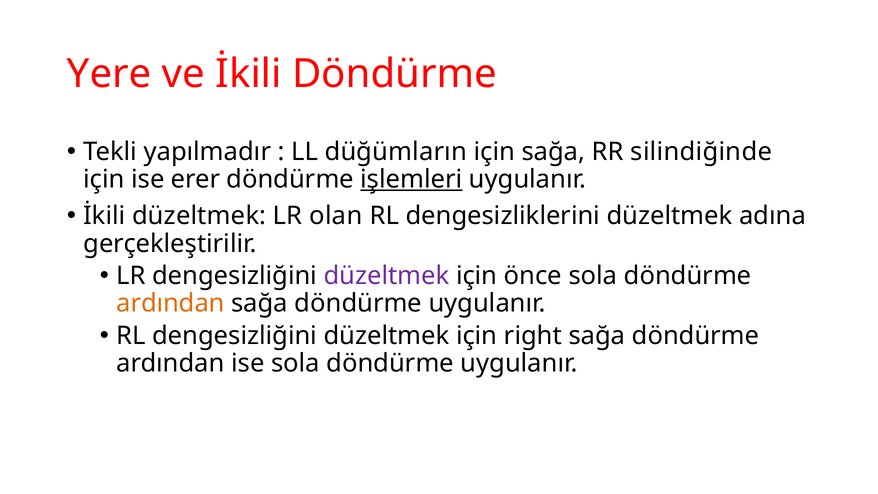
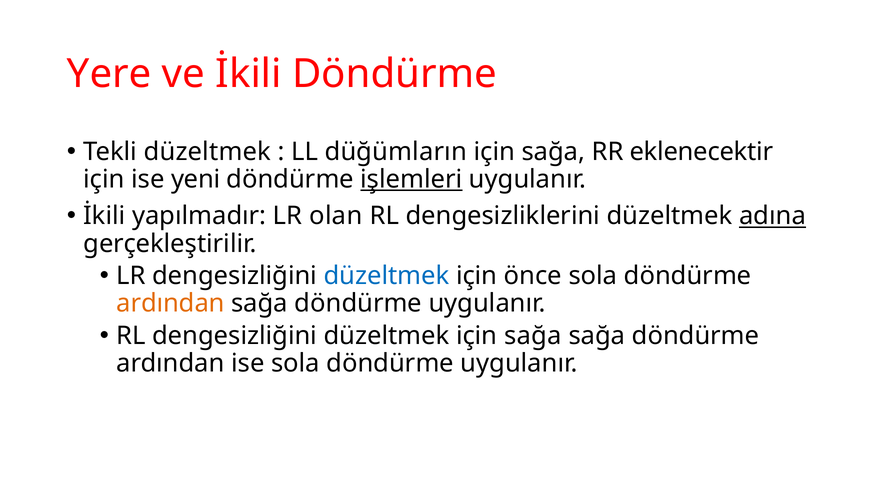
Tekli yapılmadır: yapılmadır -> düzeltmek
silindiğinde: silindiğinde -> eklenecektir
erer: erer -> yeni
İkili düzeltmek: düzeltmek -> yapılmadır
adına underline: none -> present
düzeltmek at (387, 276) colour: purple -> blue
düzeltmek için right: right -> sağa
